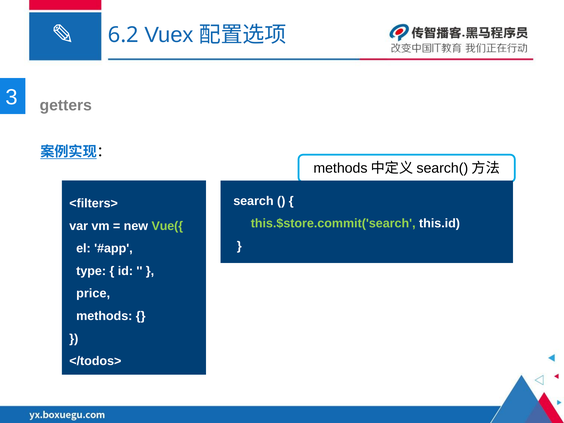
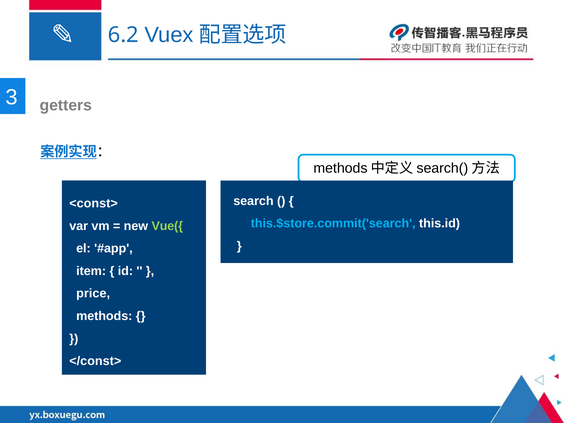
<filters>: <filters> -> <const>
this.$store.commit('search colour: light green -> light blue
type: type -> item
</todos>: </todos> -> </const>
